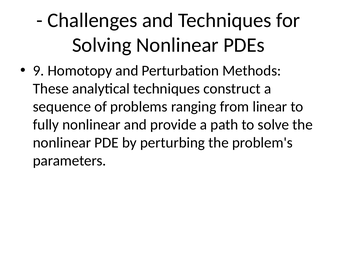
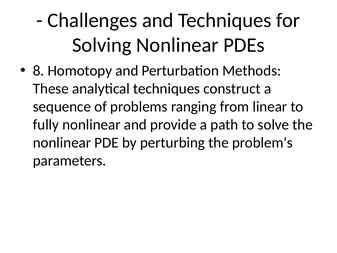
9: 9 -> 8
